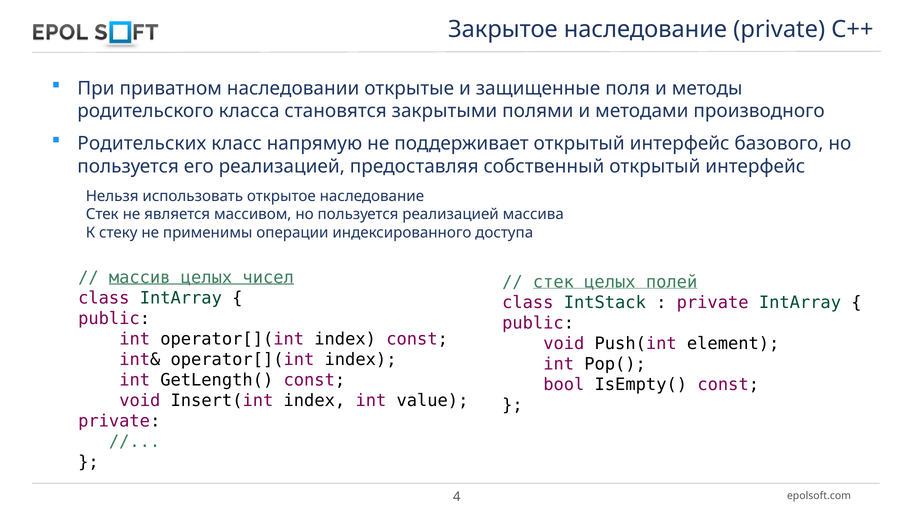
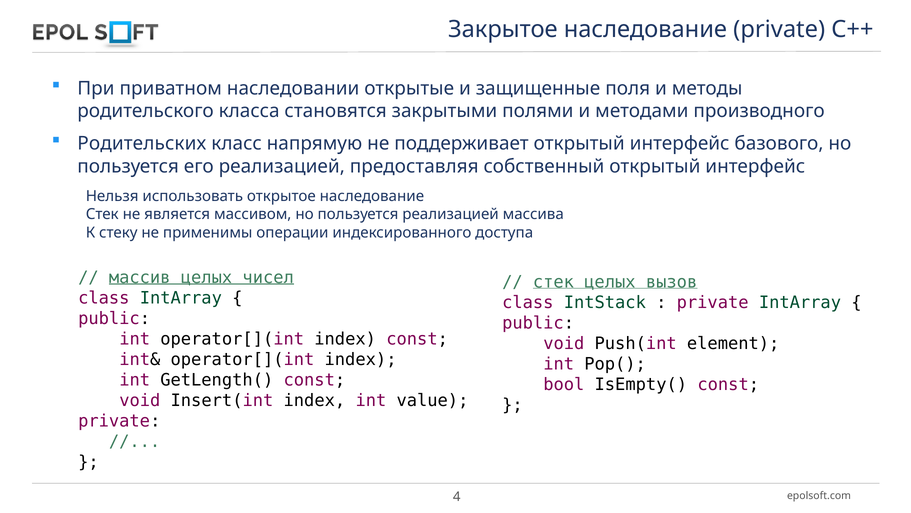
полей: полей -> вызов
